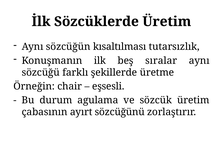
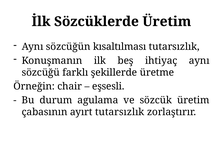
sıralar: sıralar -> ihtiyaç
ayırt sözcüğünü: sözcüğünü -> tutarsızlık
